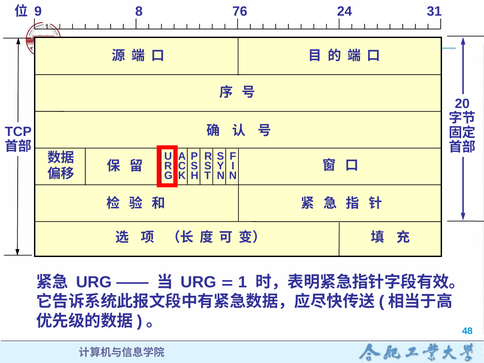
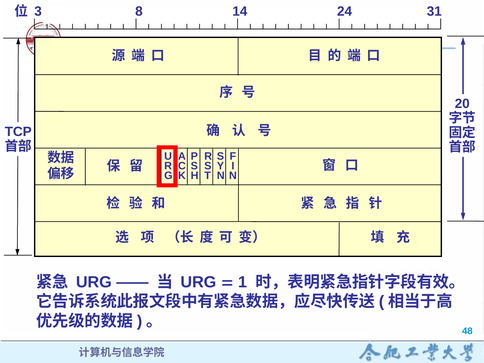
9: 9 -> 3
76: 76 -> 14
